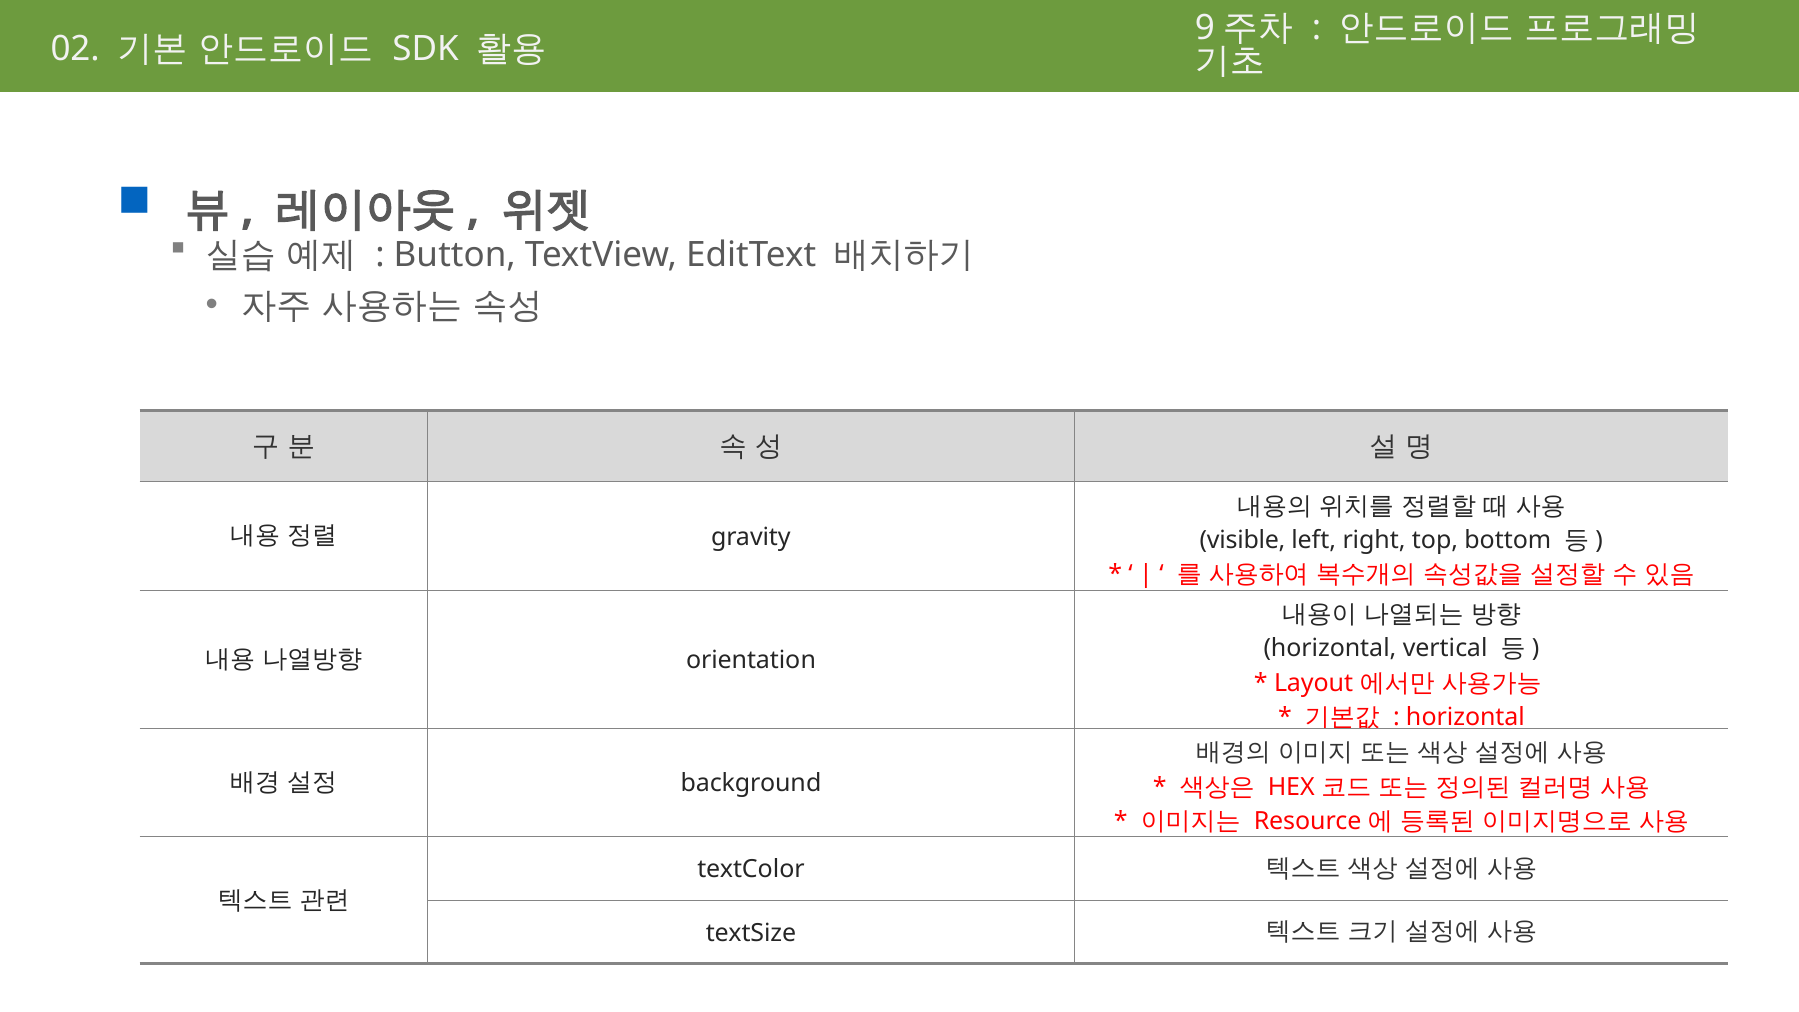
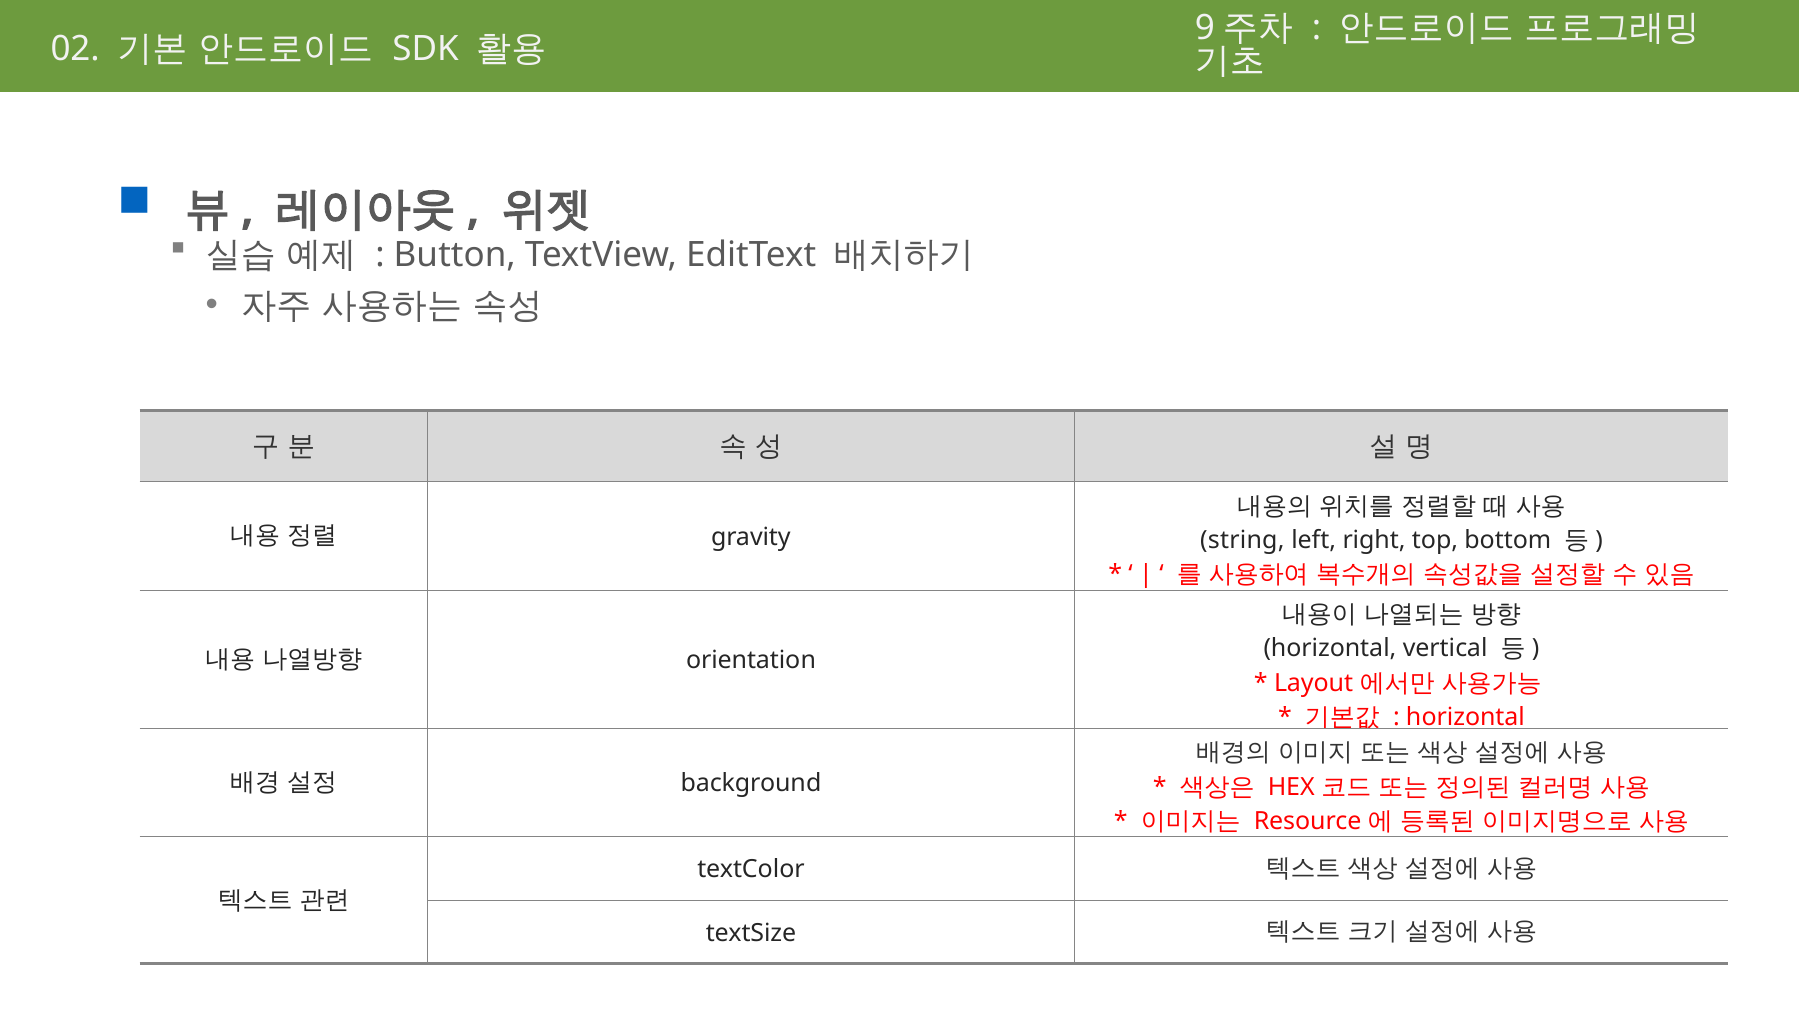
visible: visible -> string
